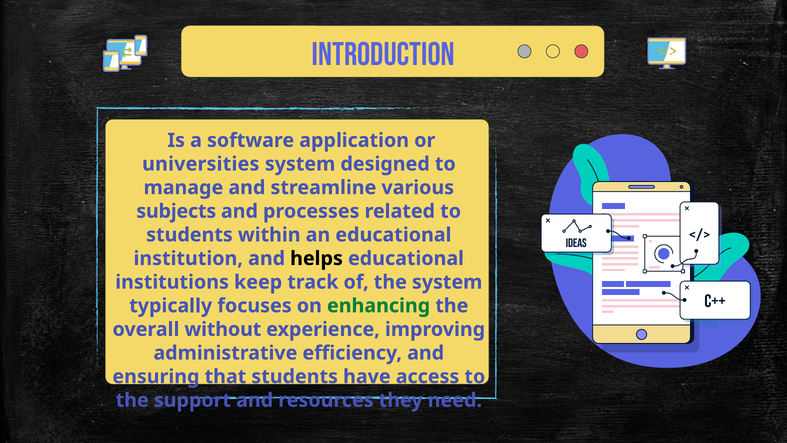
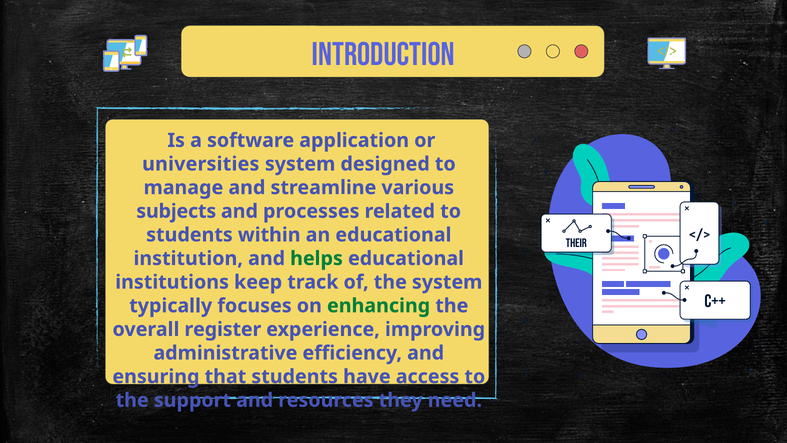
IDEAS: IDEAS -> THEIR
helps colour: black -> green
without: without -> register
